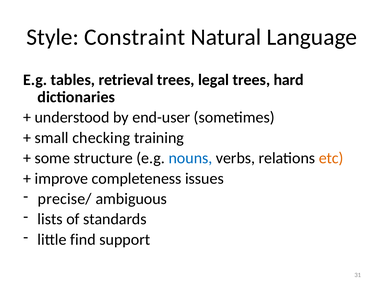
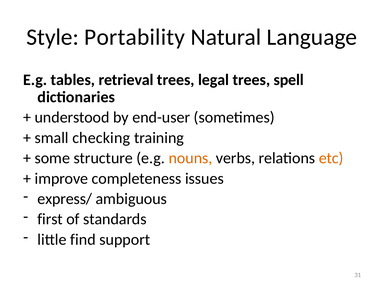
Constraint: Constraint -> Portability
hard: hard -> spell
nouns colour: blue -> orange
precise/: precise/ -> express/
lists: lists -> first
